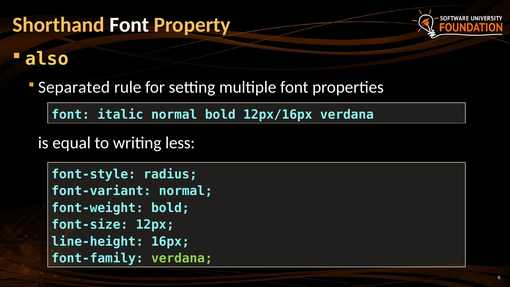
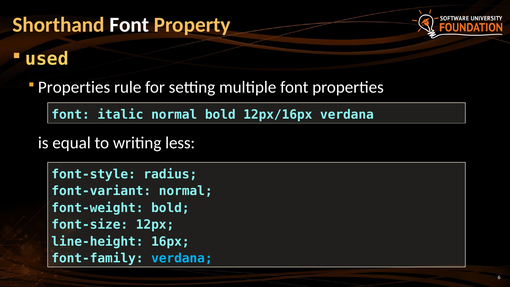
also: also -> used
Separated at (74, 87): Separated -> Properties
verdana at (182, 258) colour: light green -> light blue
